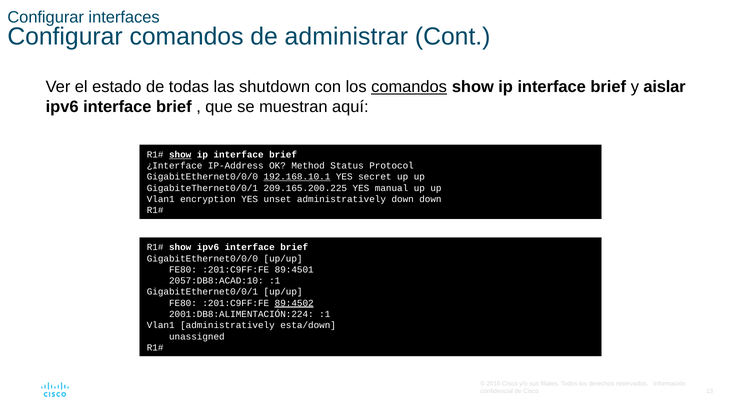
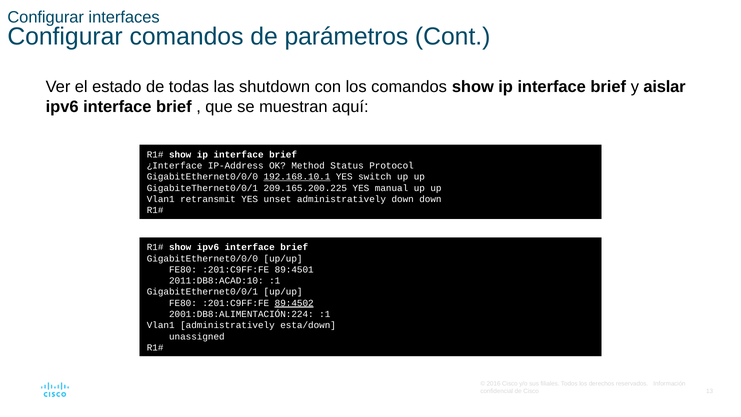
administrar: administrar -> parámetros
comandos at (409, 87) underline: present -> none
show at (180, 155) underline: present -> none
secret: secret -> switch
encryption: encryption -> retransmit
2057:DB8:ACAD:10: 2057:DB8:ACAD:10 -> 2011:DB8:ACAD:10
